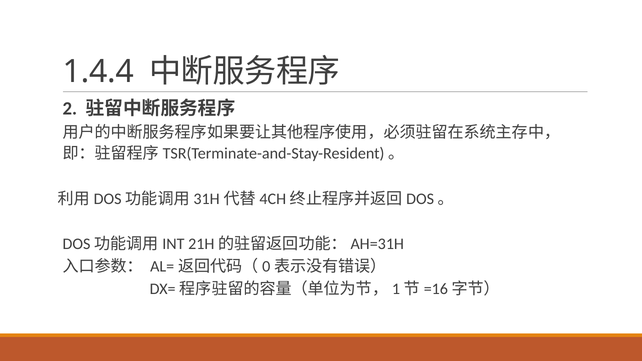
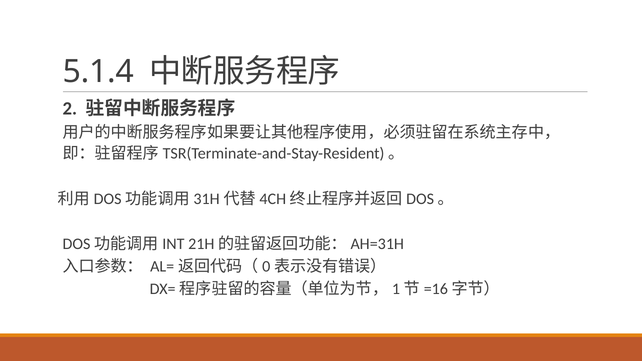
1.4.4: 1.4.4 -> 5.1.4
